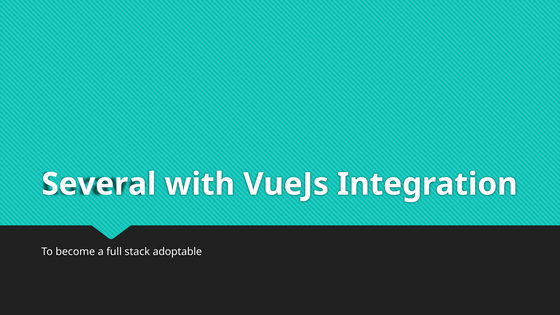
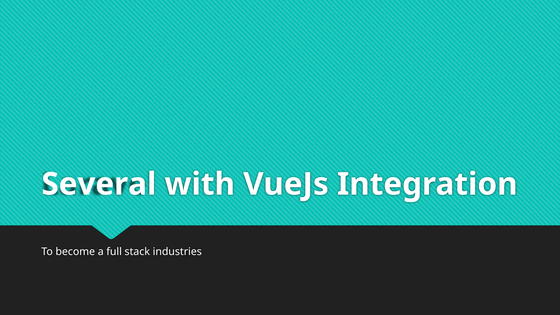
adoptable: adoptable -> industries
